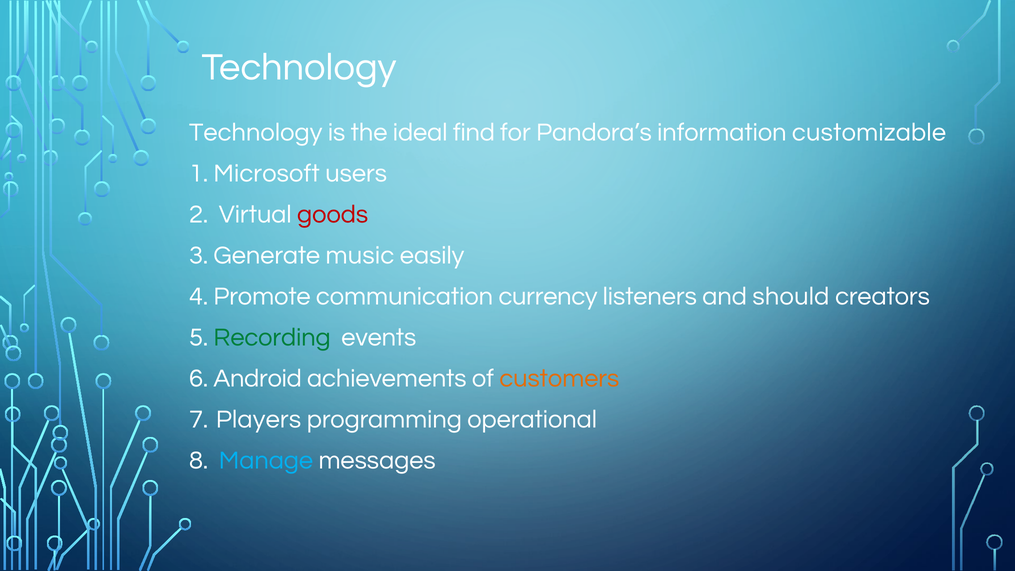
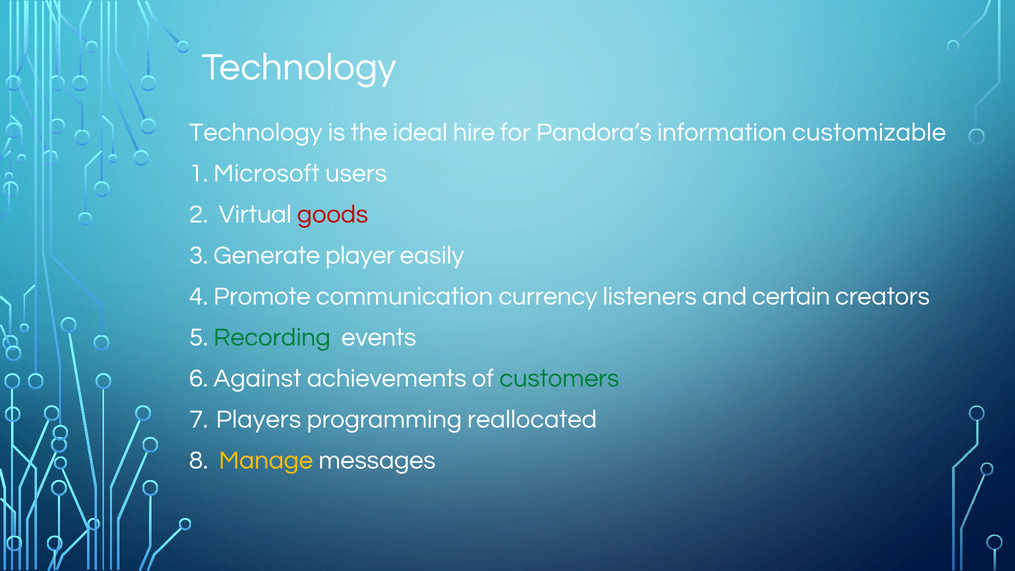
find: find -> hire
music: music -> player
should: should -> certain
Android: Android -> Against
customers colour: orange -> green
operational: operational -> reallocated
Manage colour: light blue -> yellow
